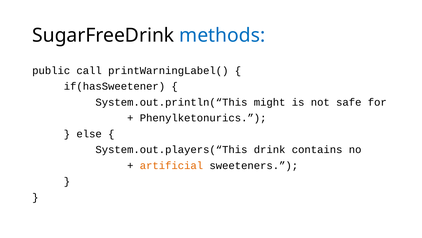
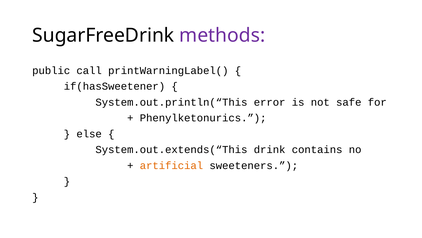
methods colour: blue -> purple
might: might -> error
System.out.players(“This: System.out.players(“This -> System.out.extends(“This
